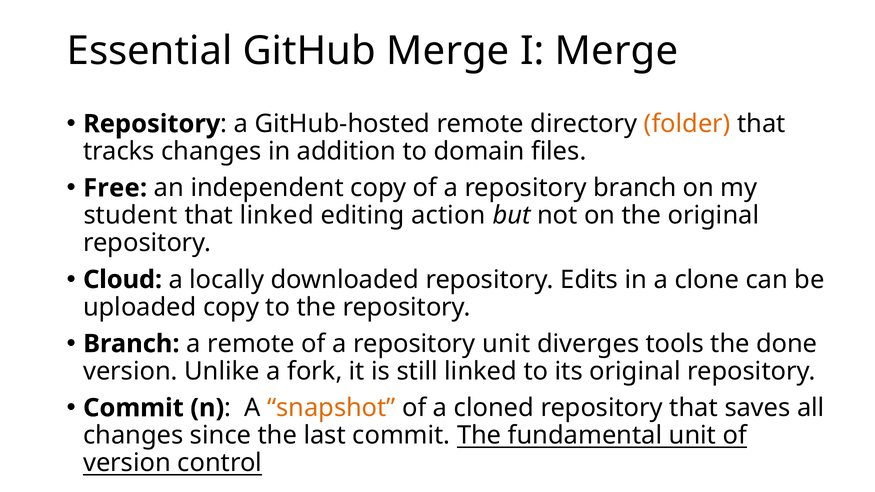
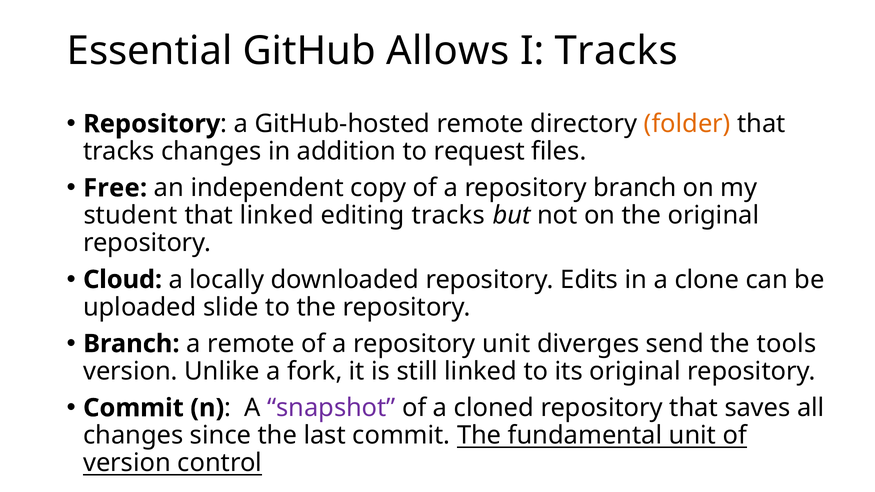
GitHub Merge: Merge -> Allows
I Merge: Merge -> Tracks
domain: domain -> request
editing action: action -> tracks
uploaded copy: copy -> slide
tools: tools -> send
done: done -> tools
snapshot colour: orange -> purple
